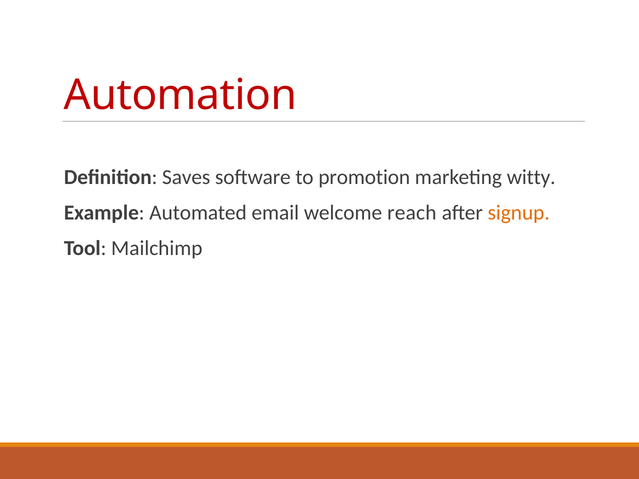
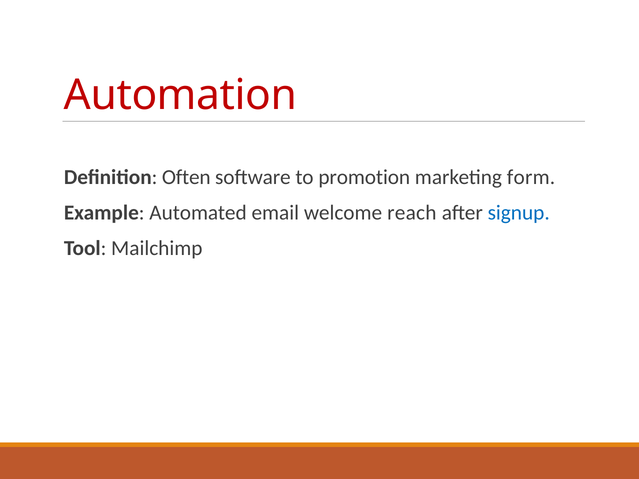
Saves: Saves -> Often
witty: witty -> form
signup colour: orange -> blue
